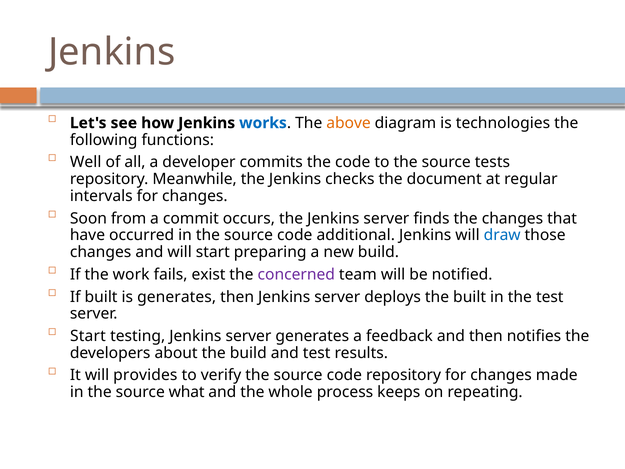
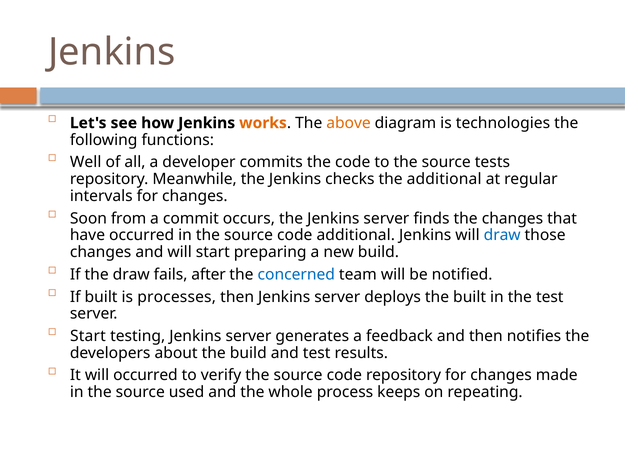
works colour: blue -> orange
the document: document -> additional
the work: work -> draw
exist: exist -> after
concerned colour: purple -> blue
is generates: generates -> processes
will provides: provides -> occurred
what: what -> used
